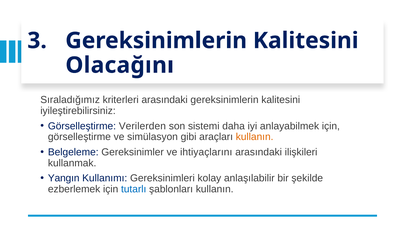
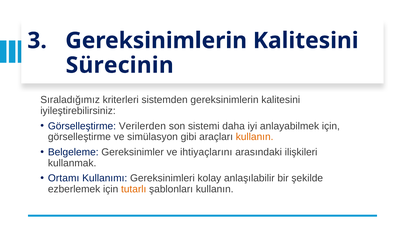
Olacağını: Olacağını -> Sürecinin
kriterleri arasındaki: arasındaki -> sistemden
Yangın: Yangın -> Ortamı
tutarlı colour: blue -> orange
